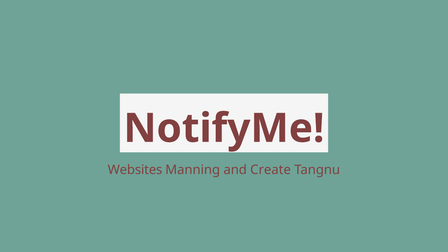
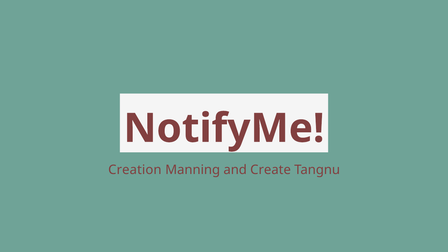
Websites: Websites -> Creation
